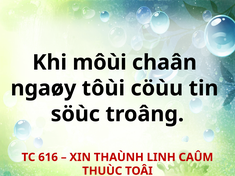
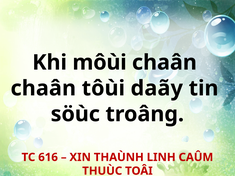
ngaøy at (43, 88): ngaøy -> chaân
cöùu: cöùu -> daãy
